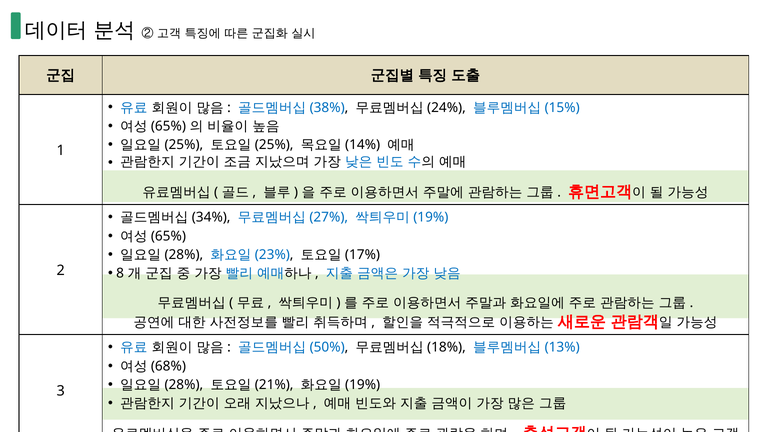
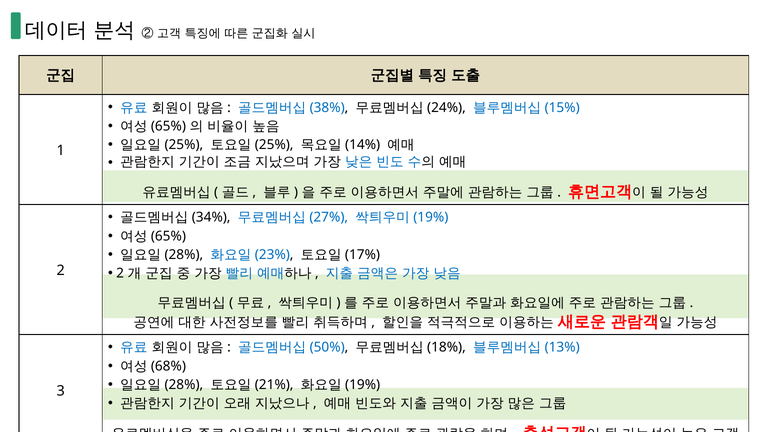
8 at (120, 273): 8 -> 2
